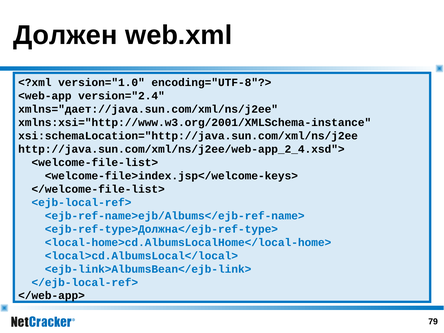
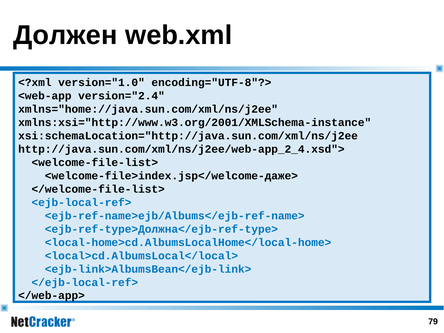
xmlns="дает://java.sun.com/xml/ns/j2ee: xmlns="дает://java.sun.com/xml/ns/j2ee -> xmlns="home://java.sun.com/xml/ns/j2ee
<welcome-file>index.jsp</welcome-keys>: <welcome-file>index.jsp</welcome-keys> -> <welcome-file>index.jsp</welcome-даже>
